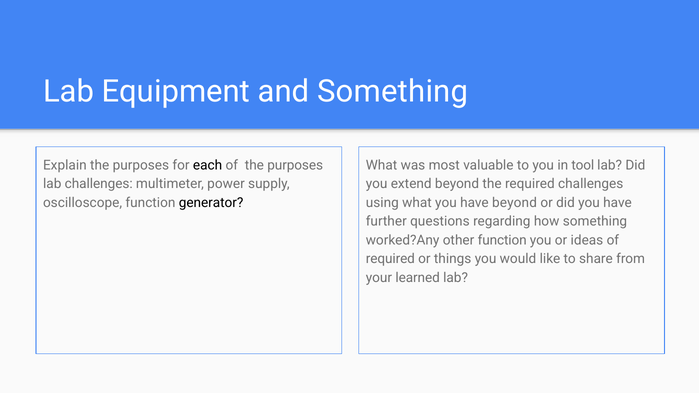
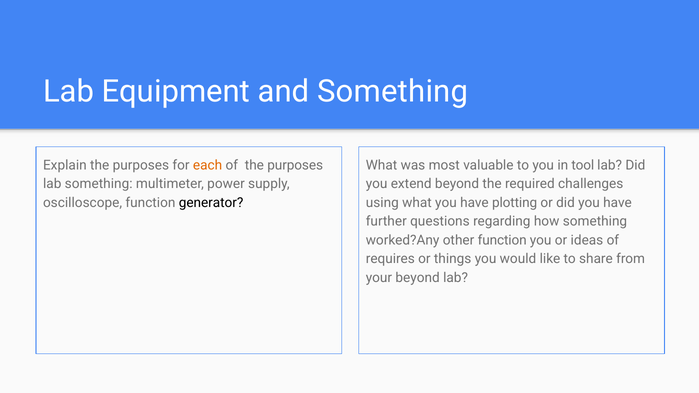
each colour: black -> orange
lab challenges: challenges -> something
have beyond: beyond -> plotting
required at (390, 259): required -> requires
your learned: learned -> beyond
